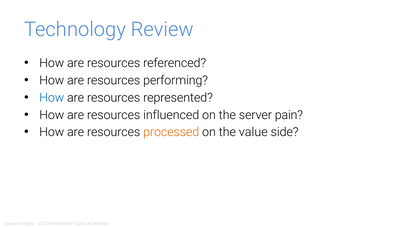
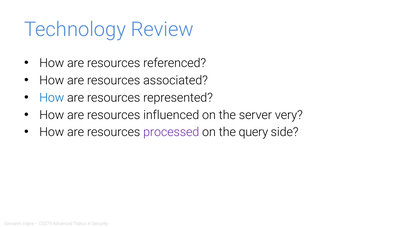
performing: performing -> associated
pain: pain -> very
processed colour: orange -> purple
value: value -> query
